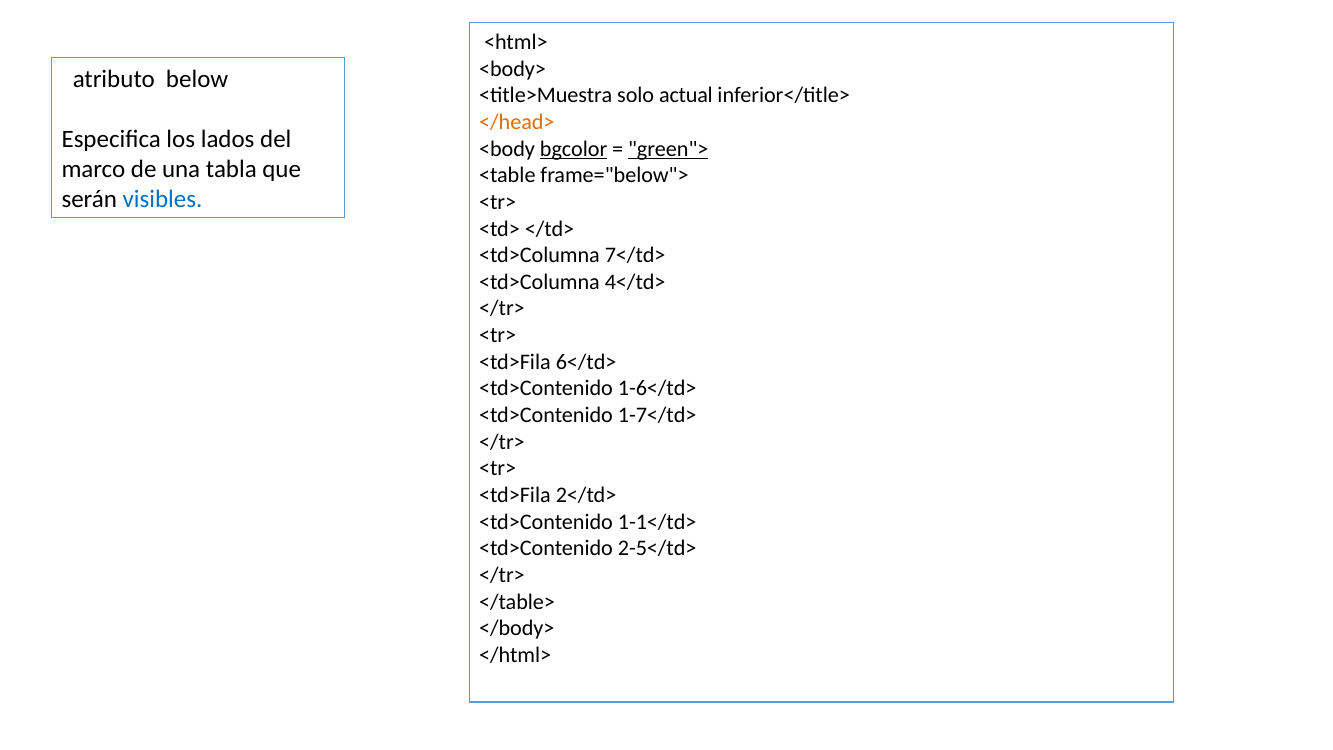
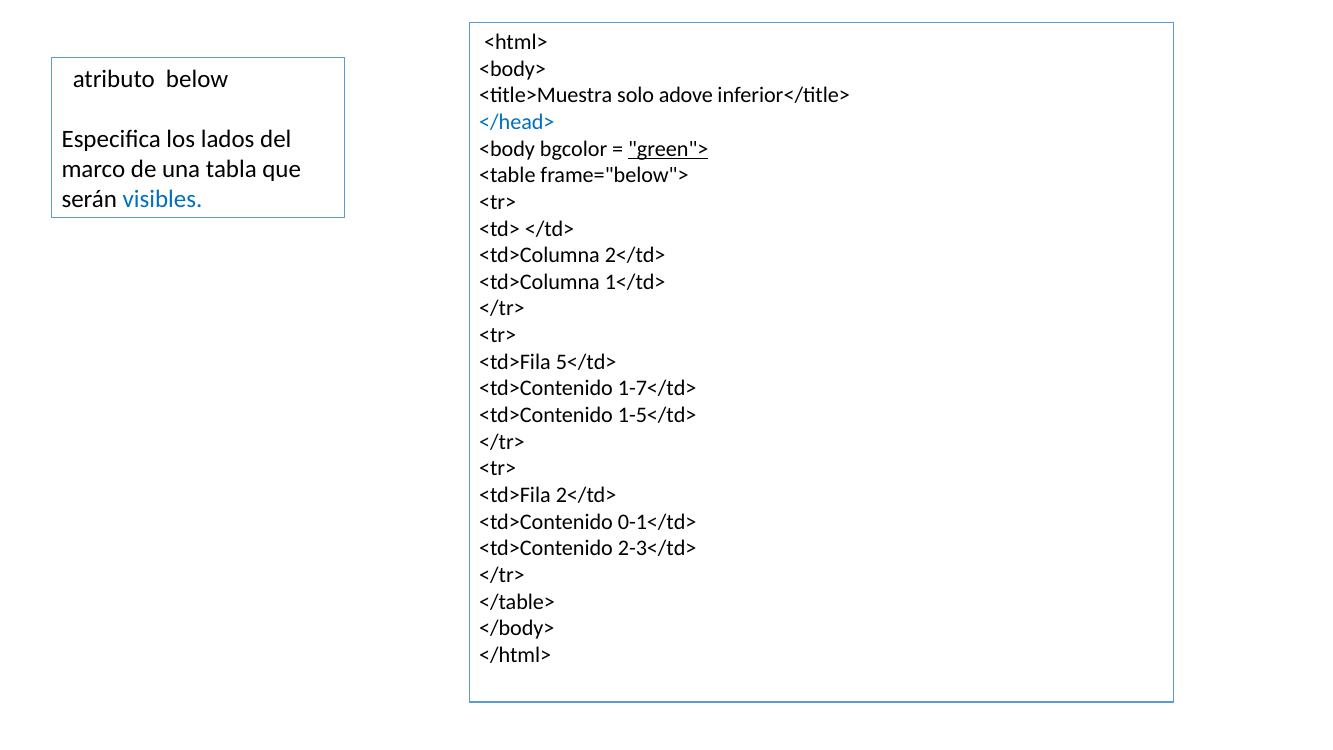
actual: actual -> adove
</head> colour: orange -> blue
bgcolor underline: present -> none
<td>Columna 7</td>: 7</td> -> 2</td>
4</td>: 4</td> -> 1</td>
6</td>: 6</td> -> 5</td>
1-6</td>: 1-6</td> -> 1-7</td>
1-7</td>: 1-7</td> -> 1-5</td>
1-1</td>: 1-1</td> -> 0-1</td>
2-5</td>: 2-5</td> -> 2-3</td>
